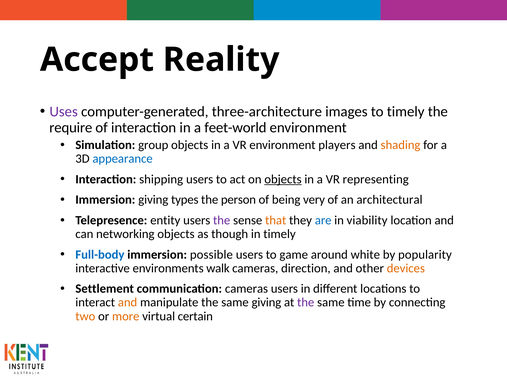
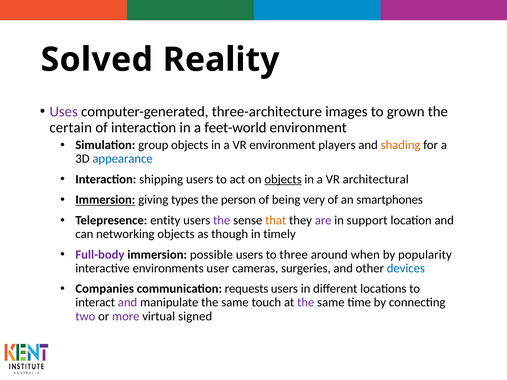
Accept: Accept -> Solved
to timely: timely -> grown
require: require -> certain
representing: representing -> architectural
Immersion at (105, 200) underline: none -> present
architectural: architectural -> smartphones
are colour: blue -> purple
viability: viability -> support
Full-body colour: blue -> purple
game: game -> three
white: white -> when
walk: walk -> user
direction: direction -> surgeries
devices colour: orange -> blue
Settlement: Settlement -> Companies
communication cameras: cameras -> requests
and at (128, 303) colour: orange -> purple
same giving: giving -> touch
two colour: orange -> purple
more colour: orange -> purple
certain: certain -> signed
